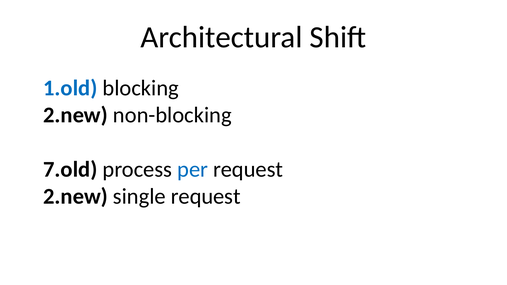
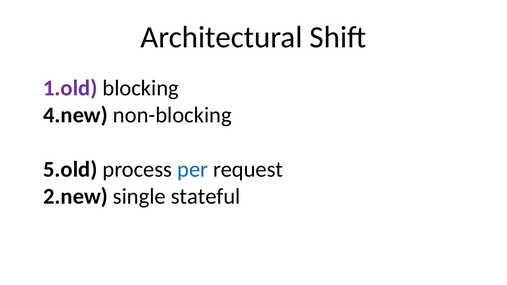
1.old colour: blue -> purple
2.new at (75, 115): 2.new -> 4.new
7.old: 7.old -> 5.old
single request: request -> stateful
